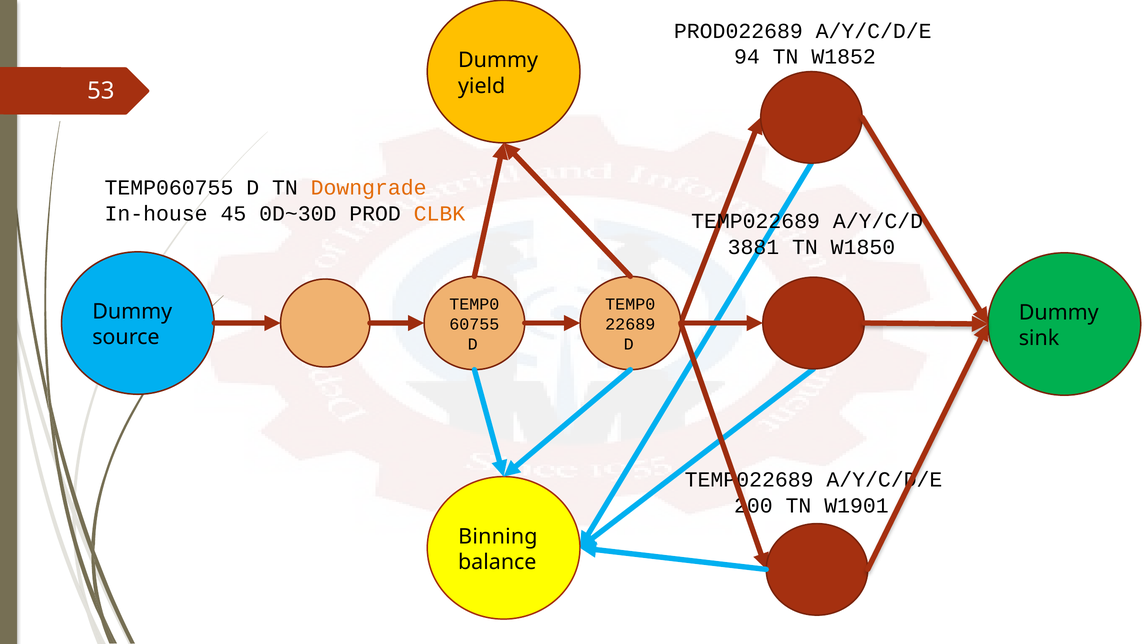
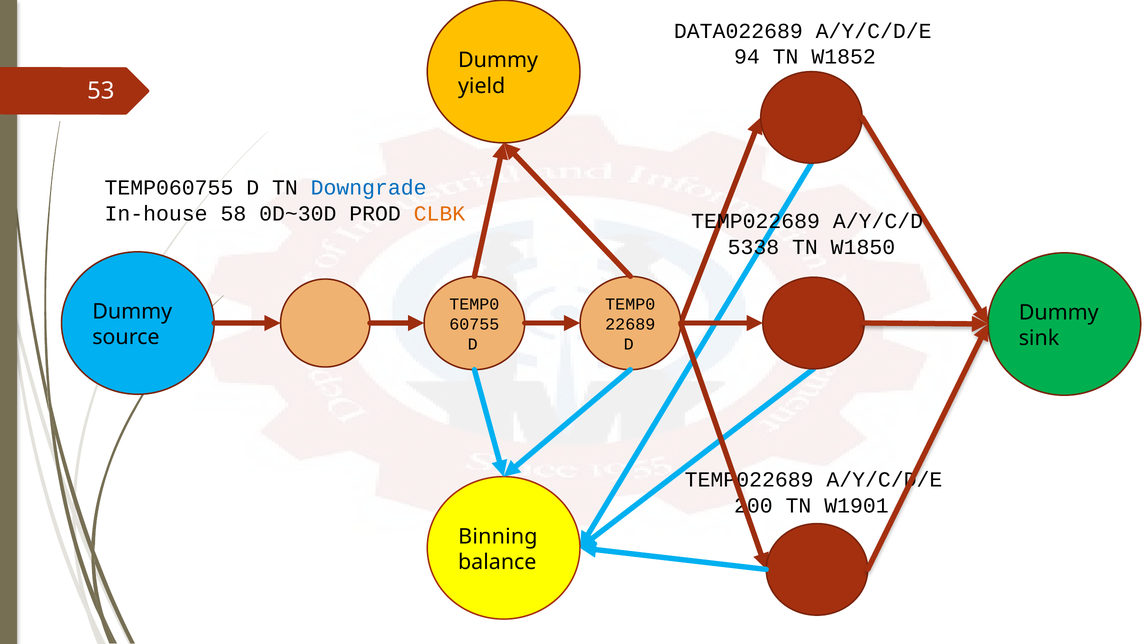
PROD022689: PROD022689 -> DATA022689
Downgrade colour: orange -> blue
45: 45 -> 58
3881: 3881 -> 5338
